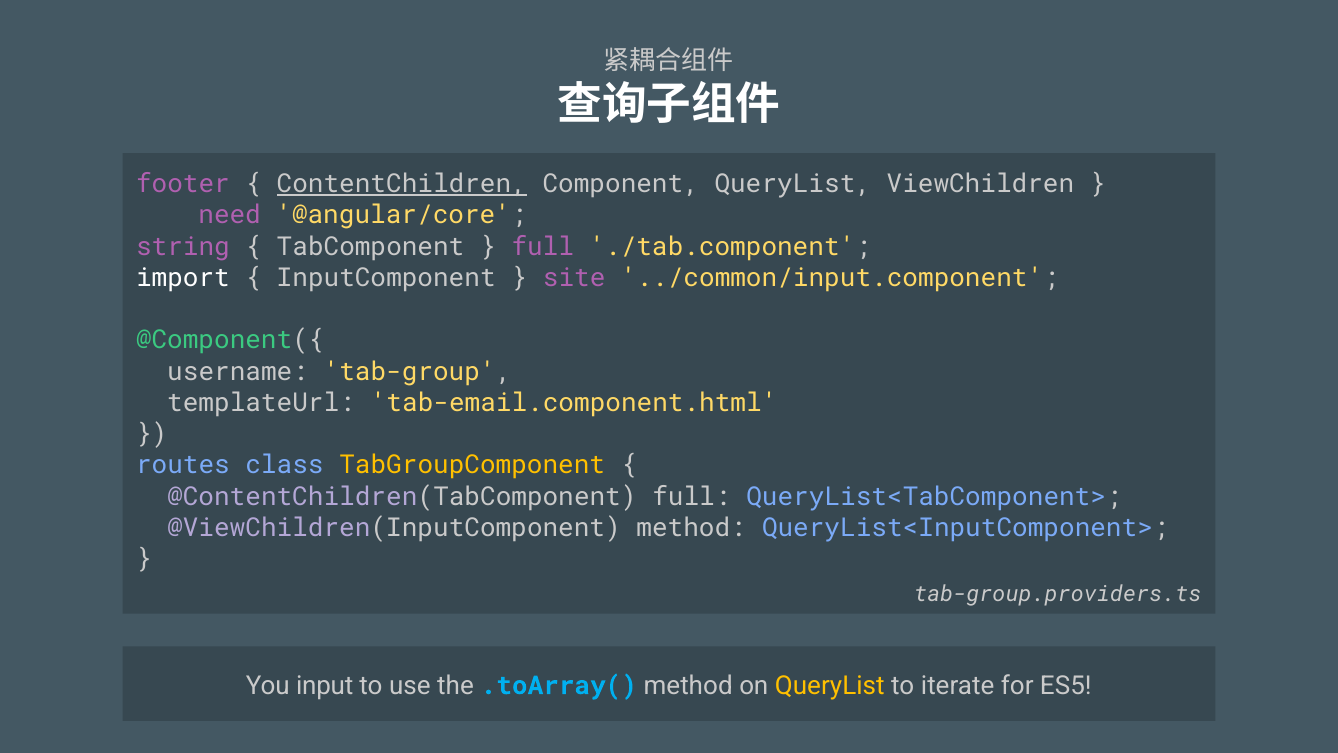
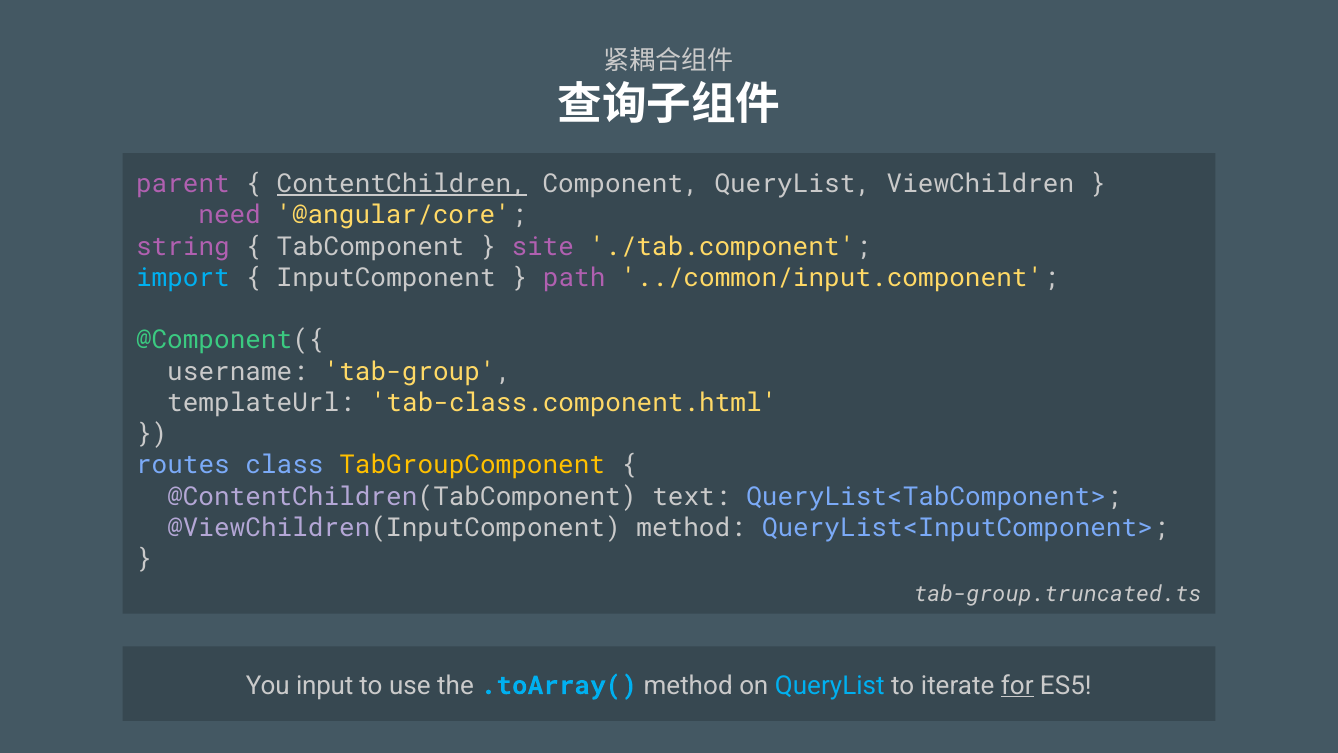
footer: footer -> parent
full at (543, 246): full -> site
import colour: white -> light blue
site: site -> path
tab-email.component.html: tab-email.component.html -> tab-class.component.html
@ContentChildren(TabComponent full: full -> text
tab-group.providers.ts: tab-group.providers.ts -> tab-group.truncated.ts
QueryList at (830, 685) colour: yellow -> light blue
for underline: none -> present
